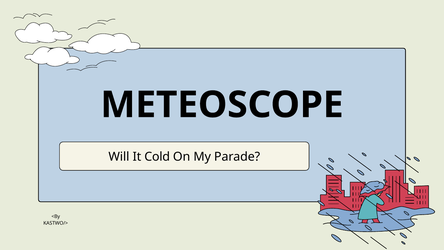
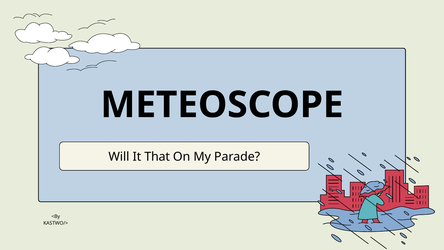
Cold: Cold -> That
